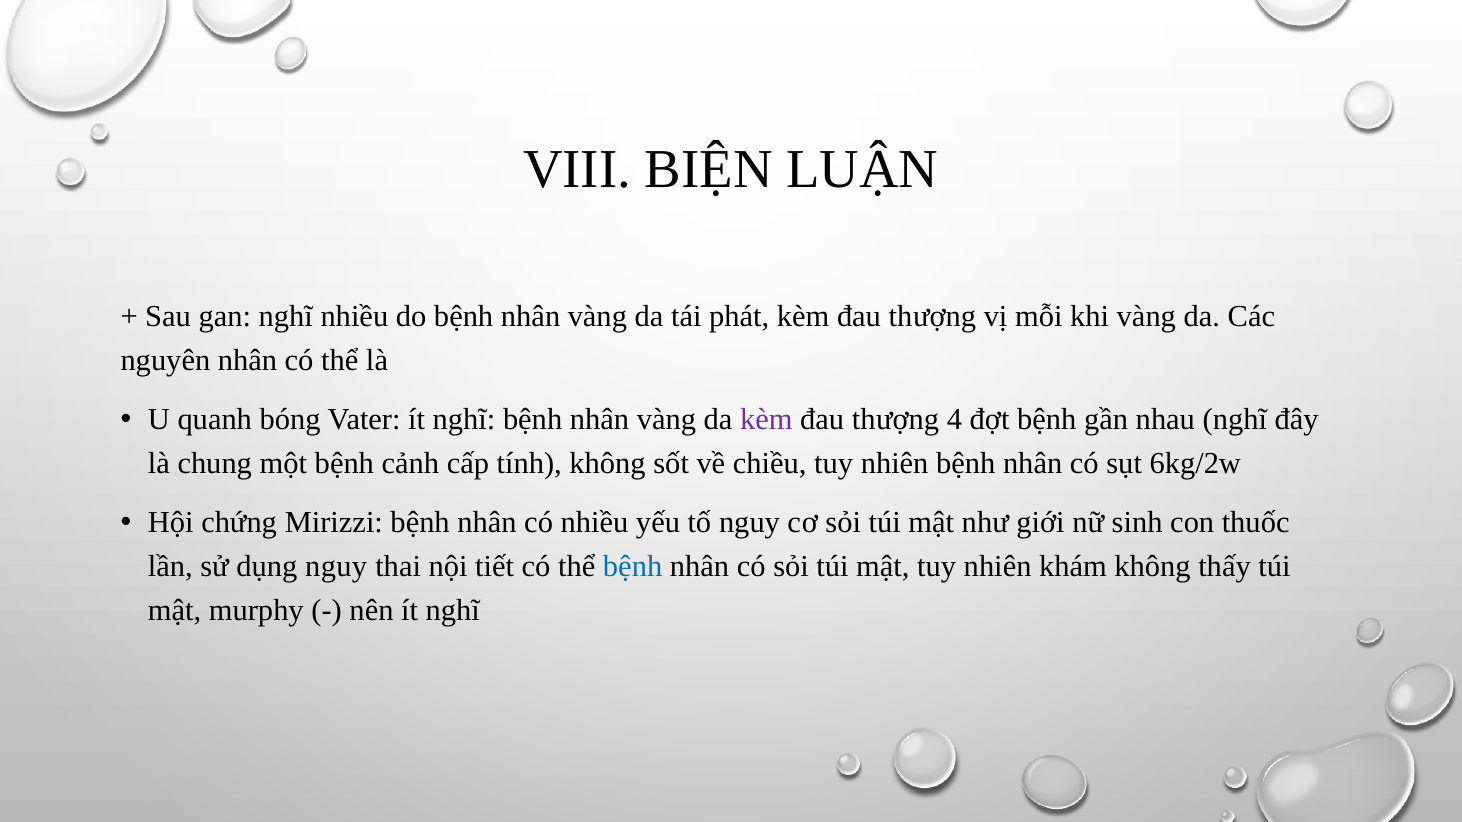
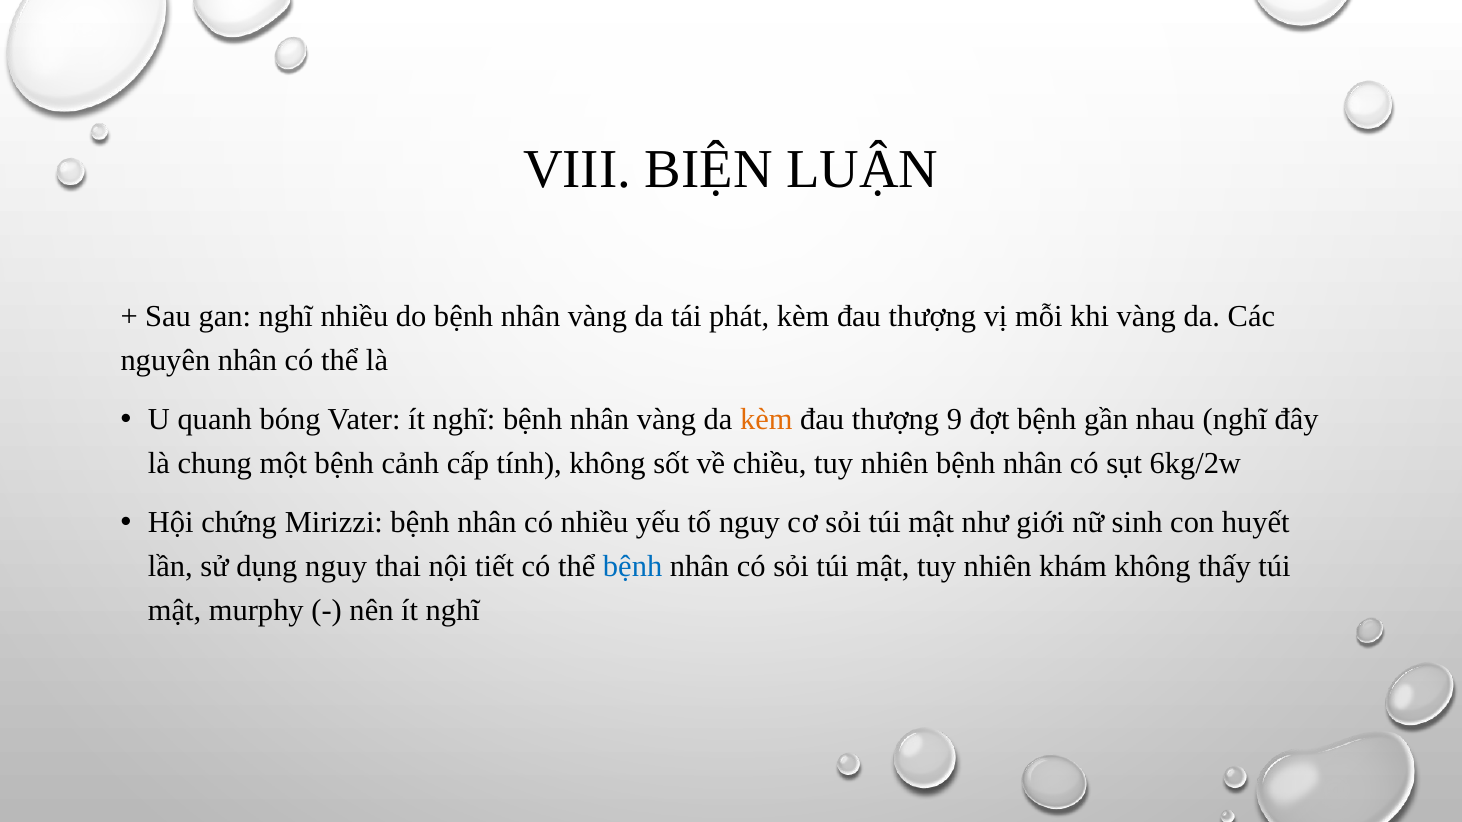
kèm at (766, 420) colour: purple -> orange
4: 4 -> 9
thuốc: thuốc -> huyết
